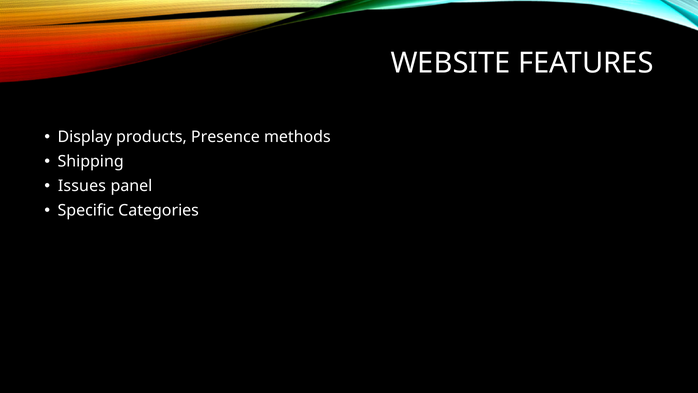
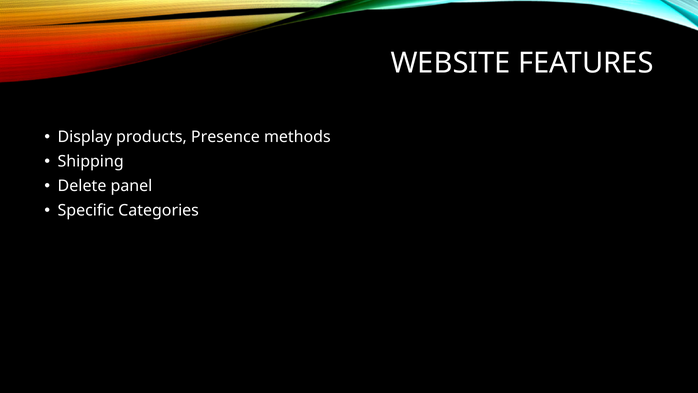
Issues: Issues -> Delete
